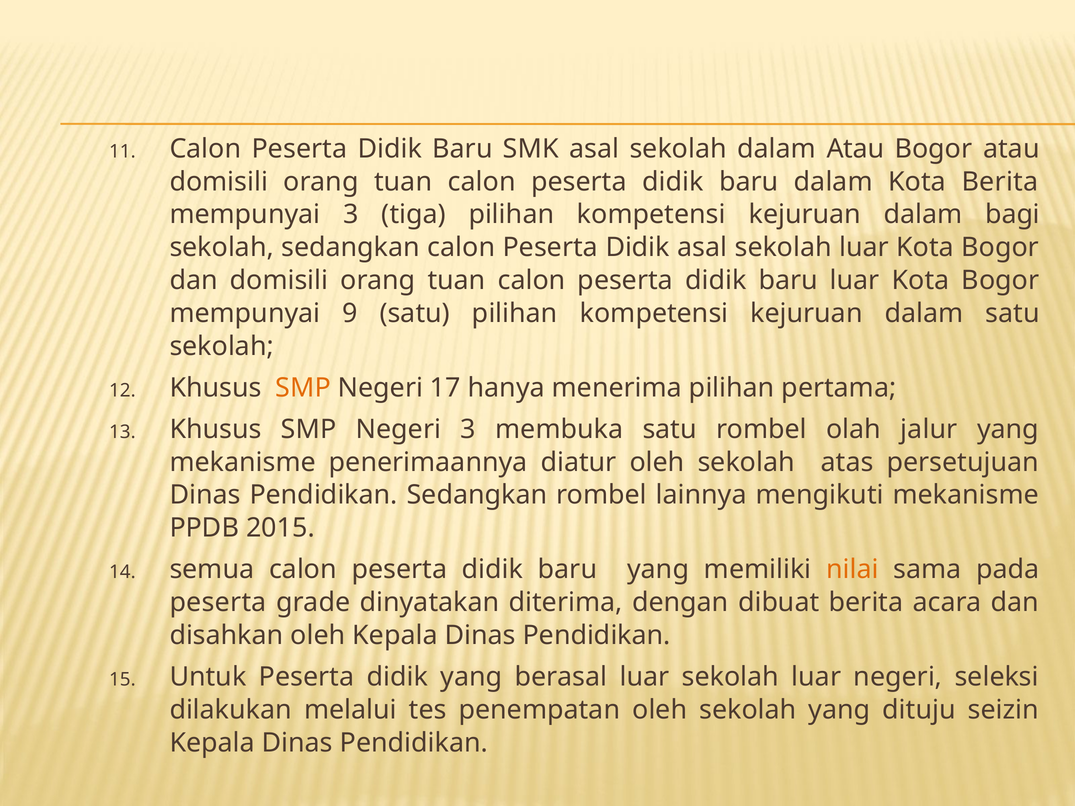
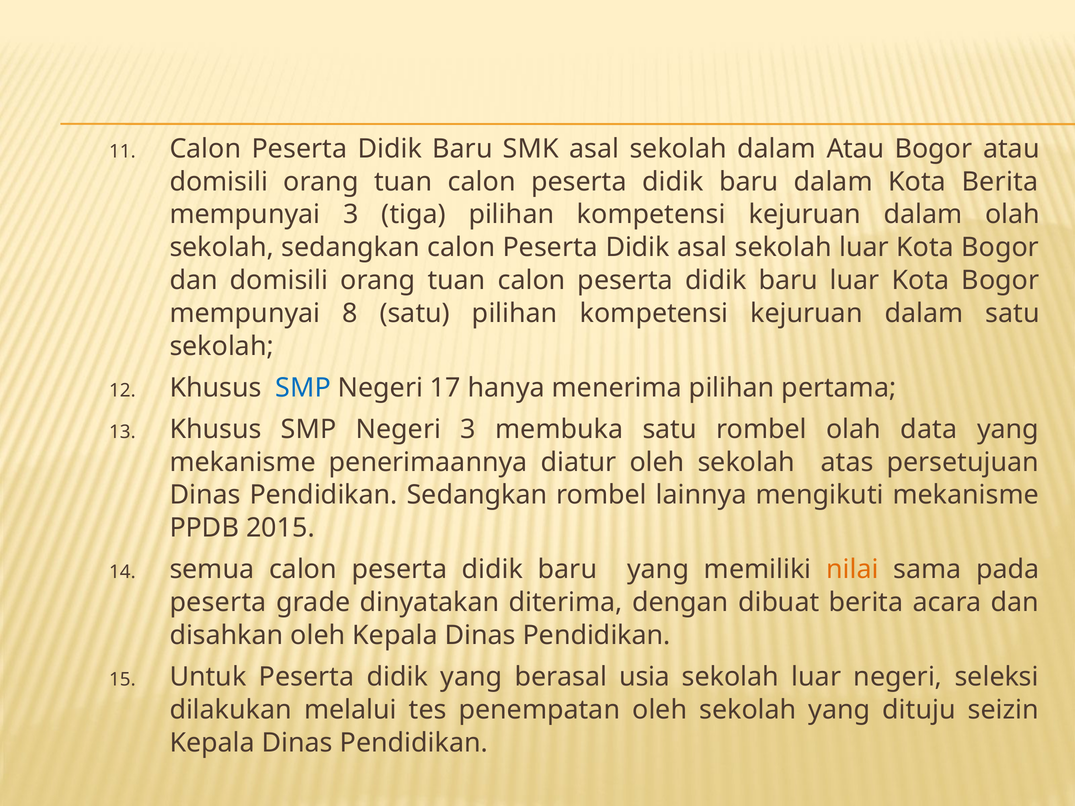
dalam bagi: bagi -> olah
9: 9 -> 8
SMP at (303, 388) colour: orange -> blue
jalur: jalur -> data
berasal luar: luar -> usia
